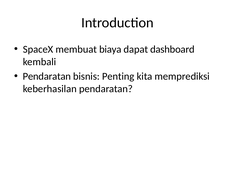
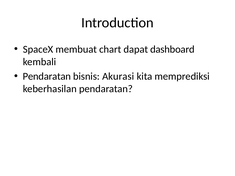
biaya: biaya -> chart
Penting: Penting -> Akurasi
